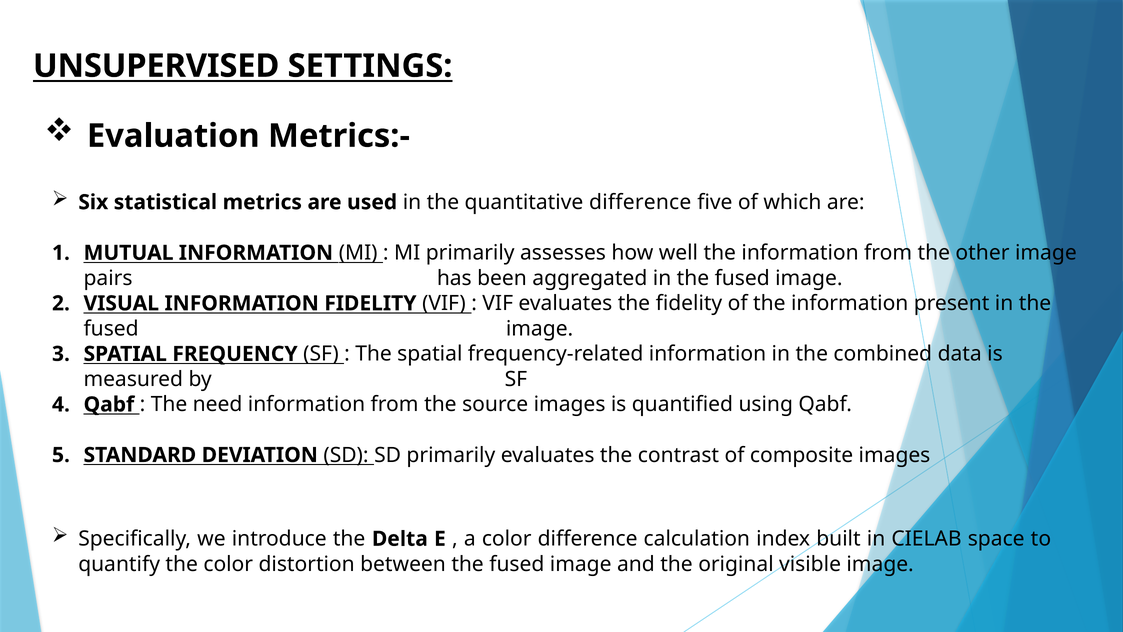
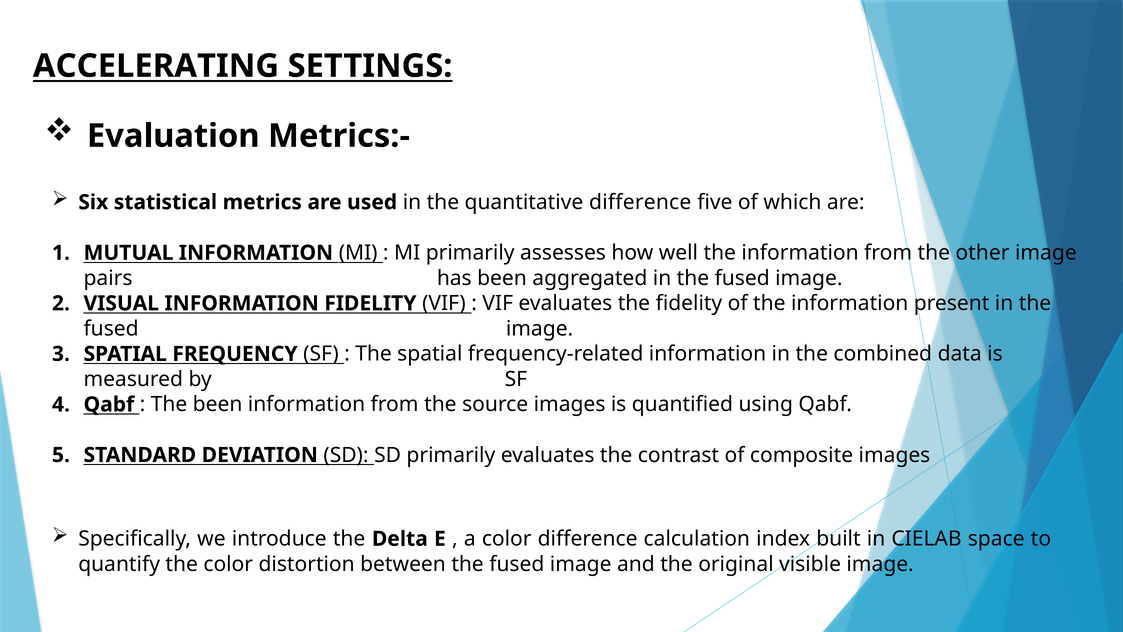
UNSUPERVISED: UNSUPERVISED -> ACCELERATING
The need: need -> been
